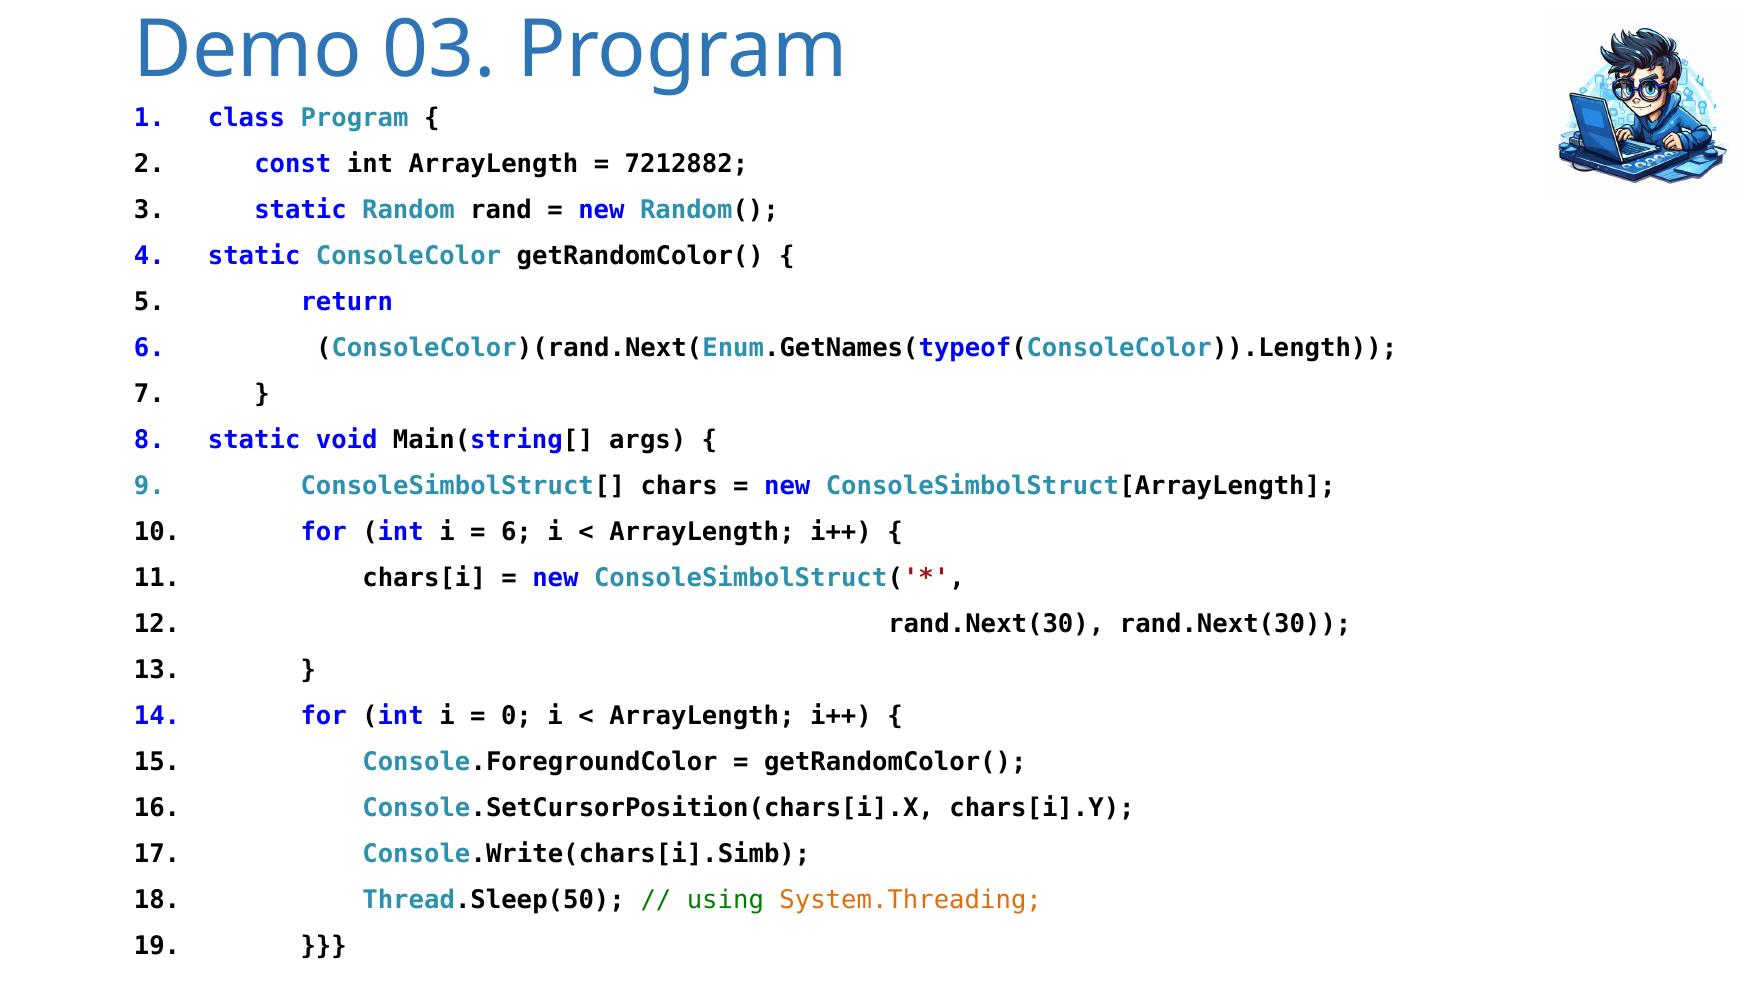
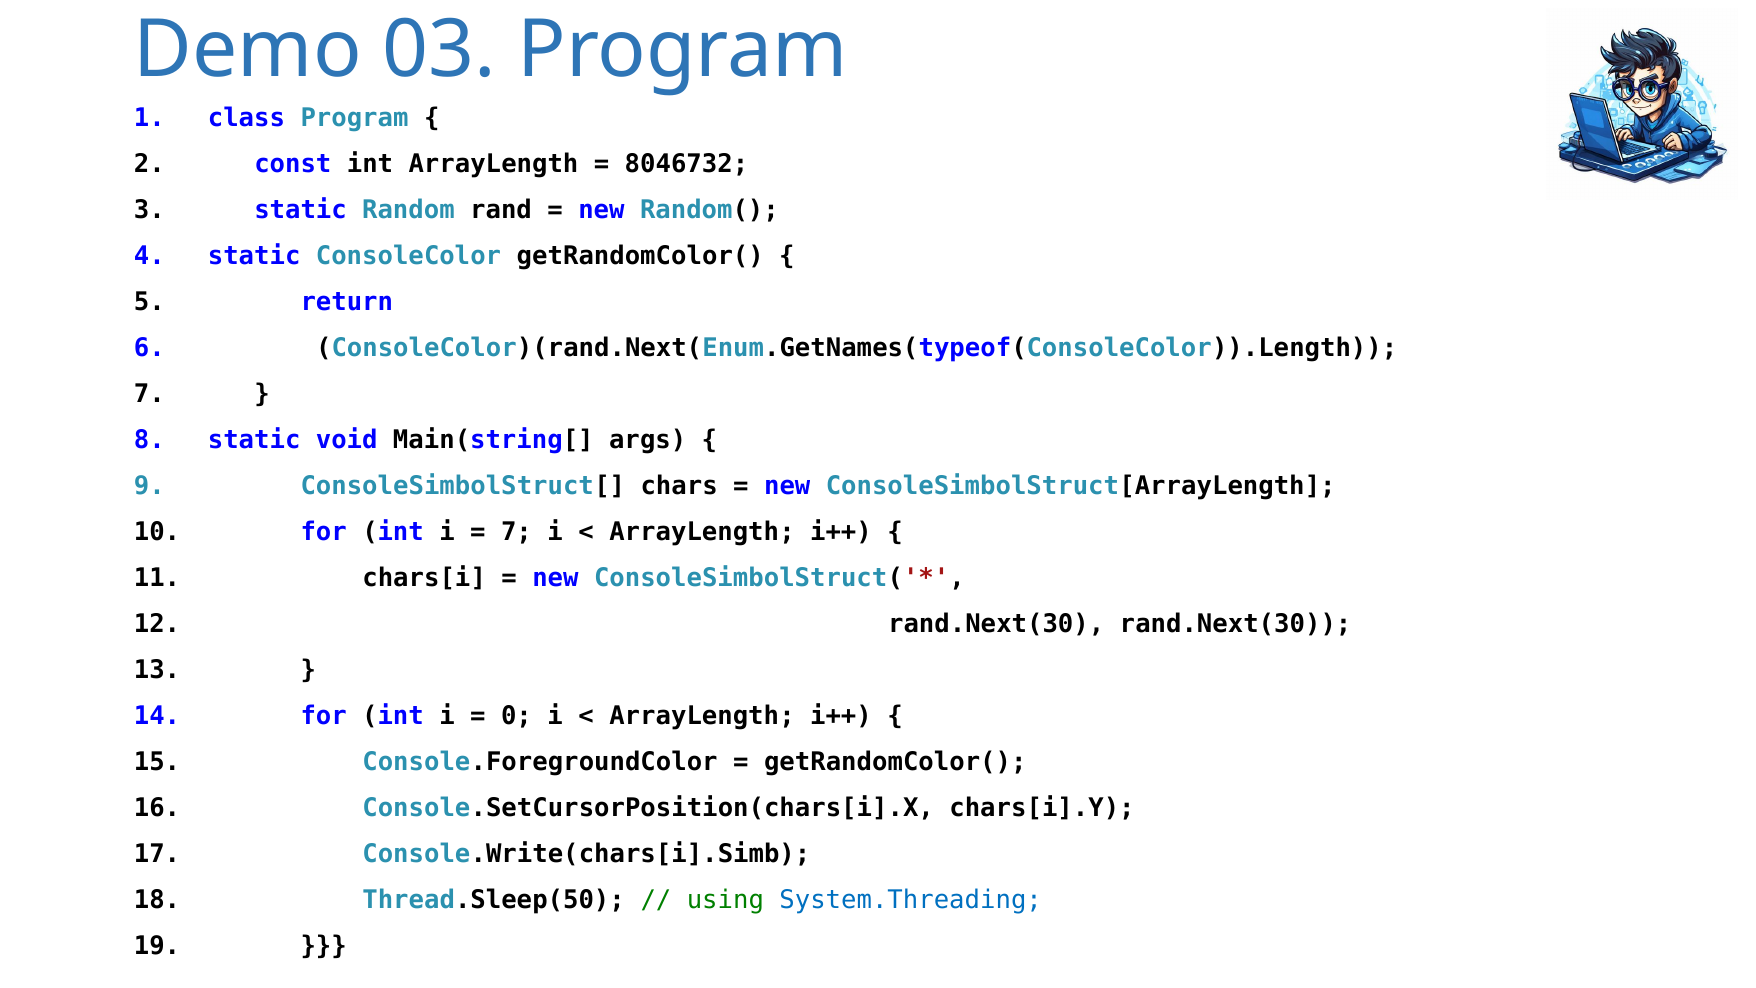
7212882: 7212882 -> 8046732
6 at (516, 532): 6 -> 7
System.Threading colour: orange -> blue
